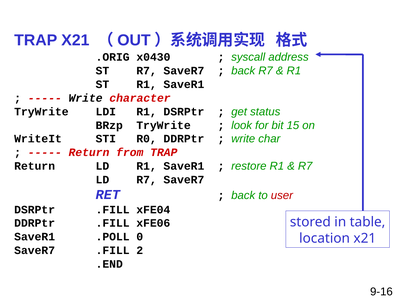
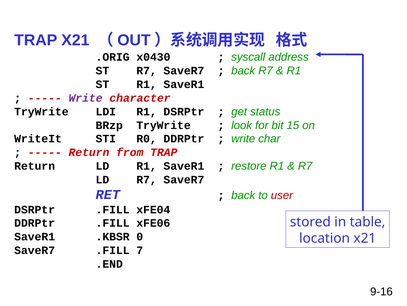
Write at (86, 98) colour: black -> purple
.POLL: .POLL -> .KBSR
2: 2 -> 7
